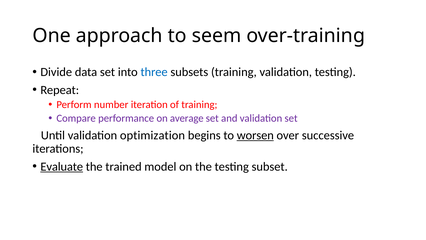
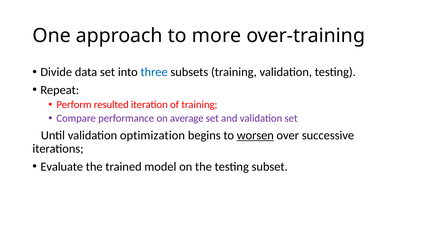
seem: seem -> more
number: number -> resulted
Evaluate underline: present -> none
